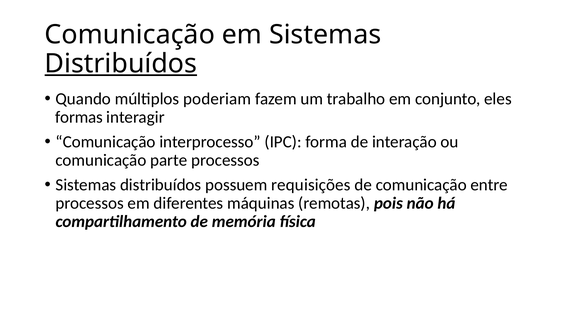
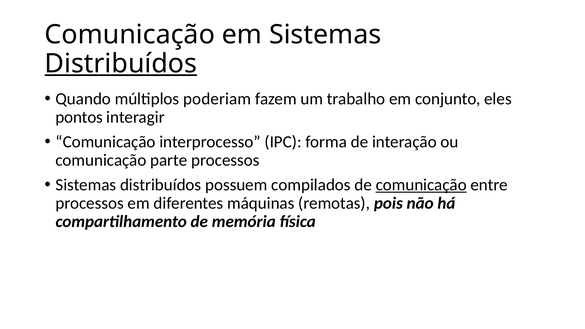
formas: formas -> pontos
requisições: requisições -> compilados
comunicação at (421, 185) underline: none -> present
